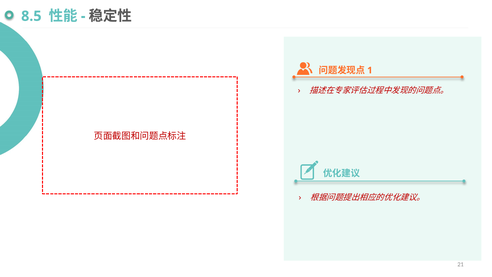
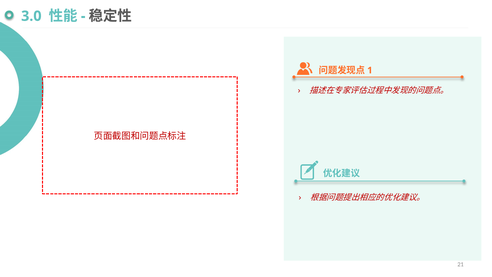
8.5: 8.5 -> 3.0
